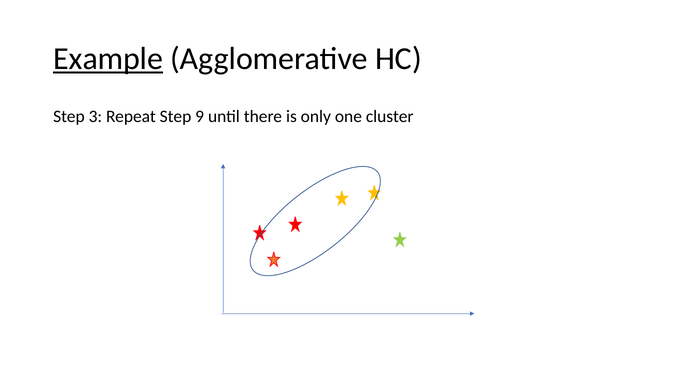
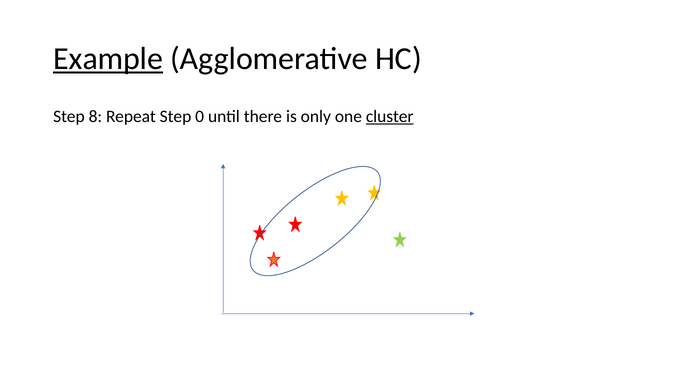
3: 3 -> 8
9: 9 -> 0
cluster underline: none -> present
